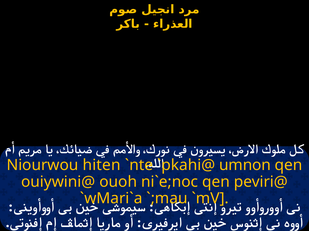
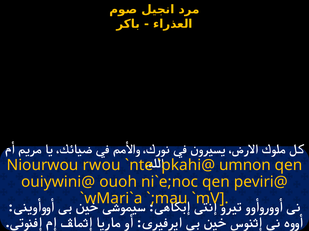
hiten: hiten -> rwou
